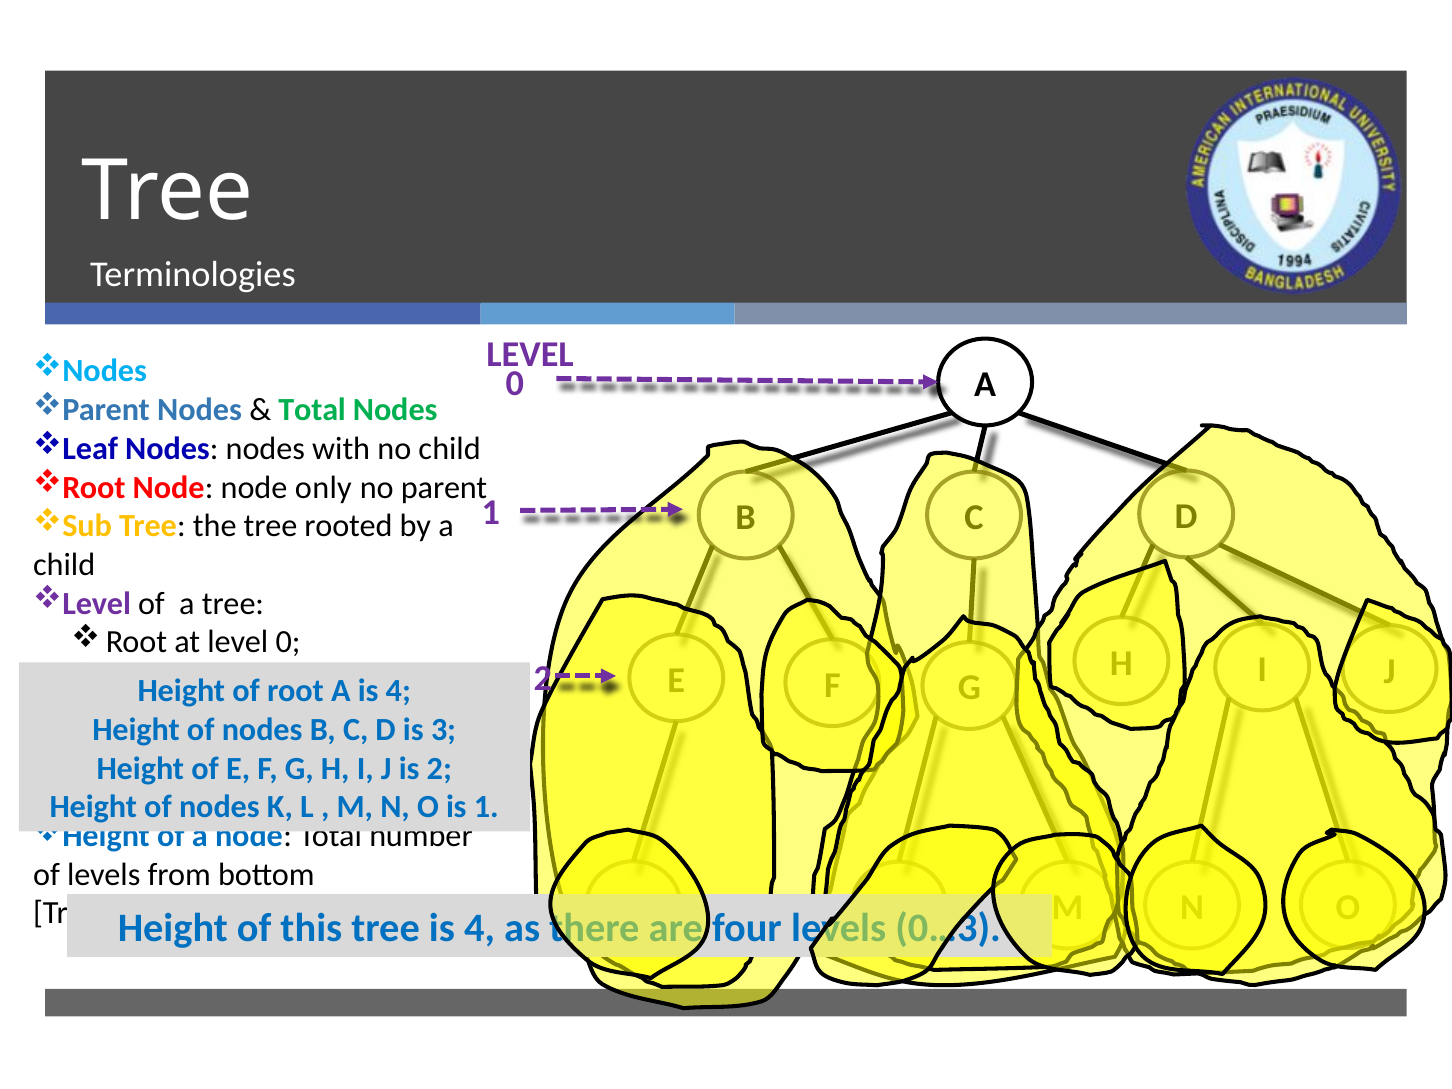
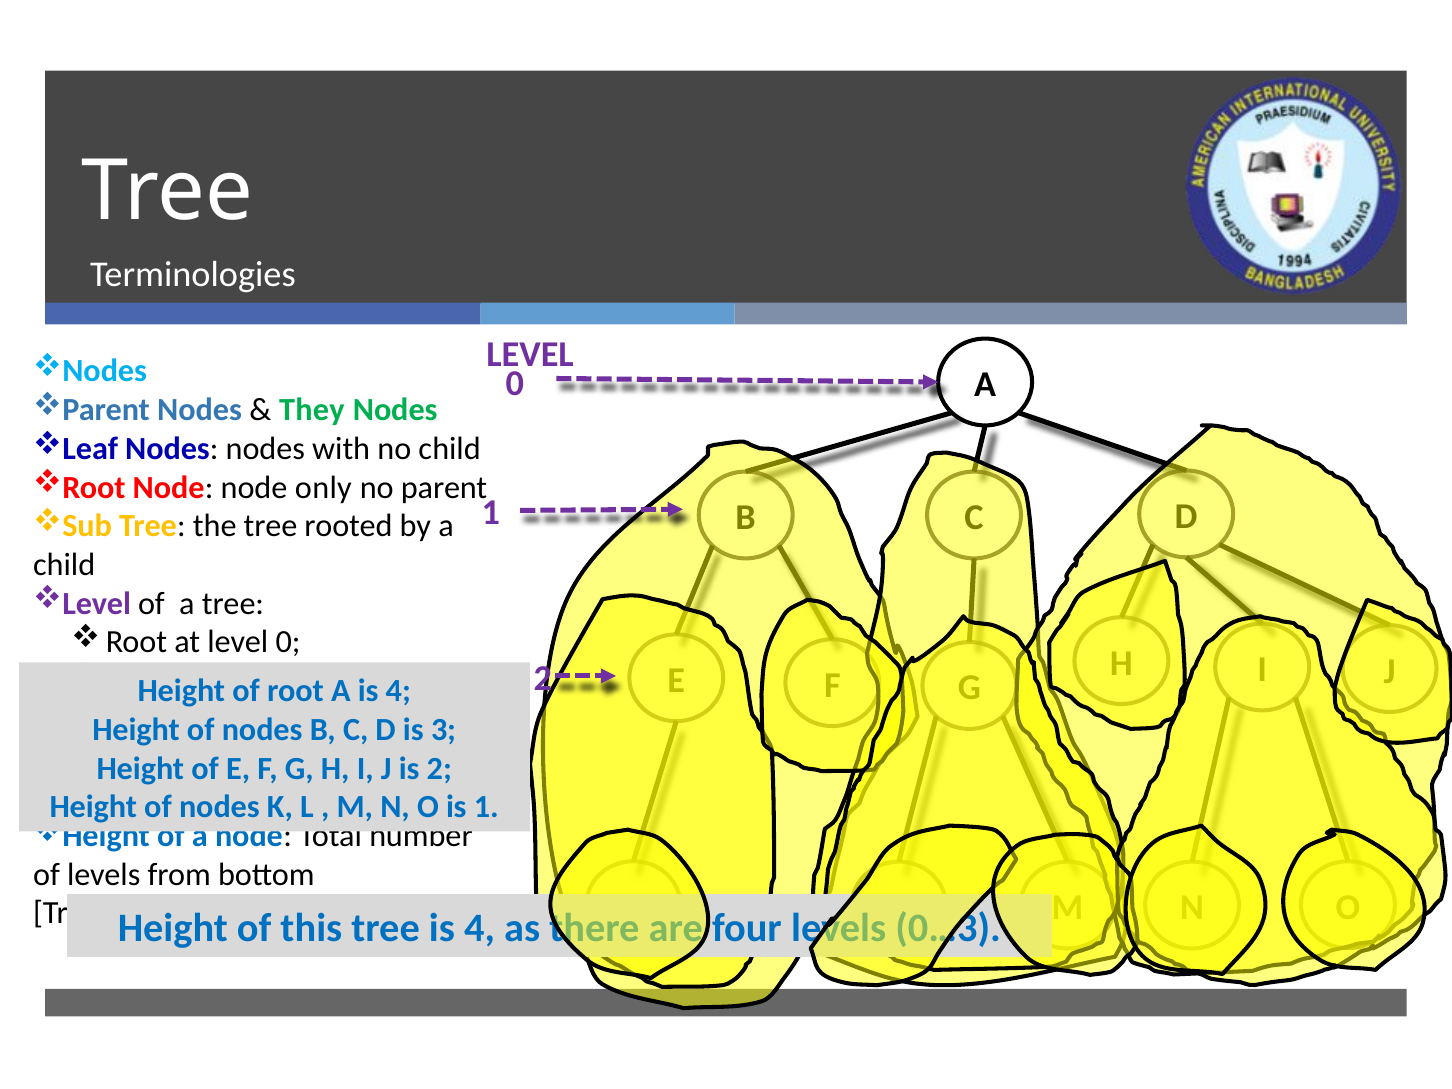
Total at (312, 410): Total -> They
